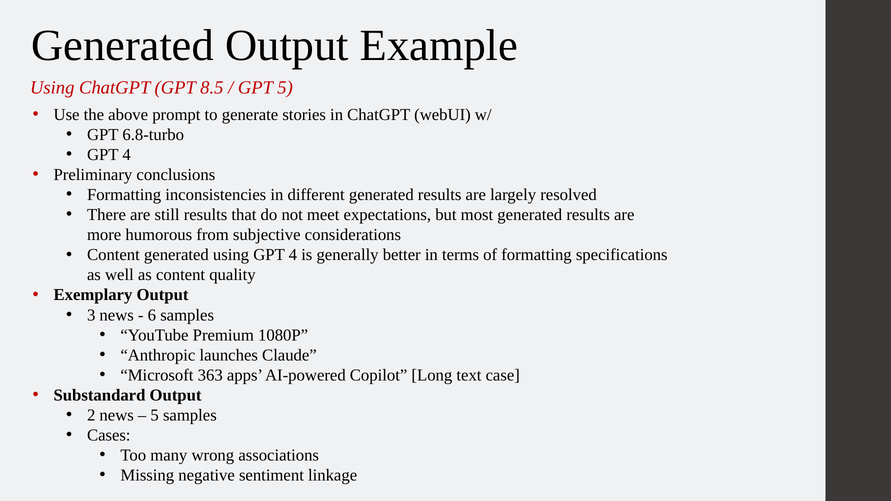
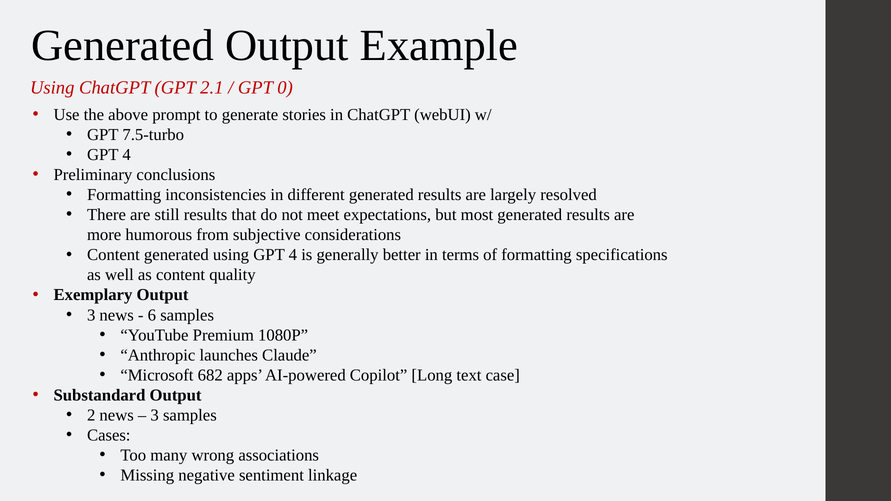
8.5: 8.5 -> 2.1
GPT 5: 5 -> 0
6.8-turbo: 6.8-turbo -> 7.5-turbo
363: 363 -> 682
5 at (155, 415): 5 -> 3
